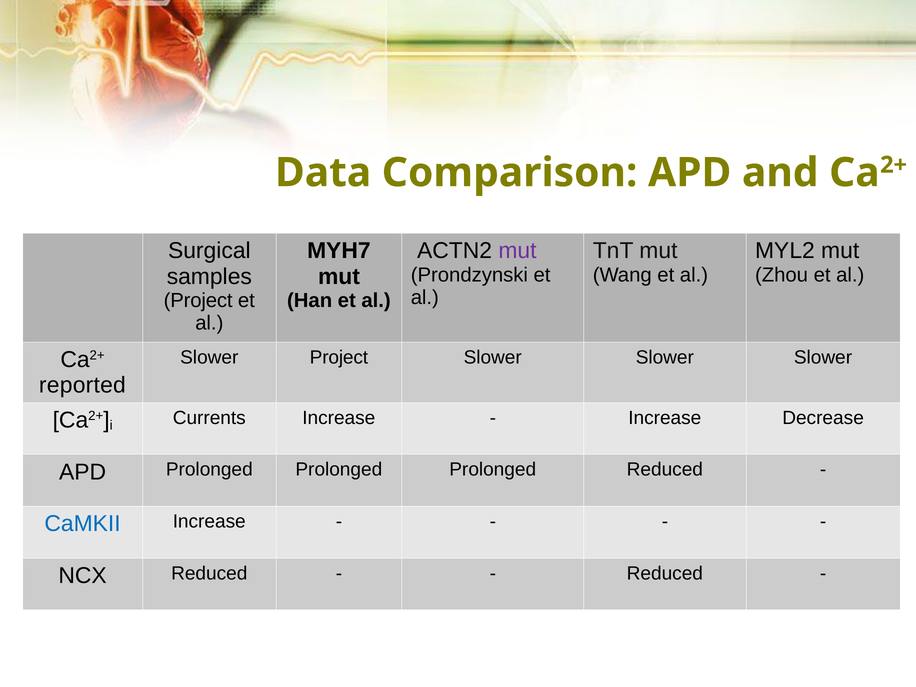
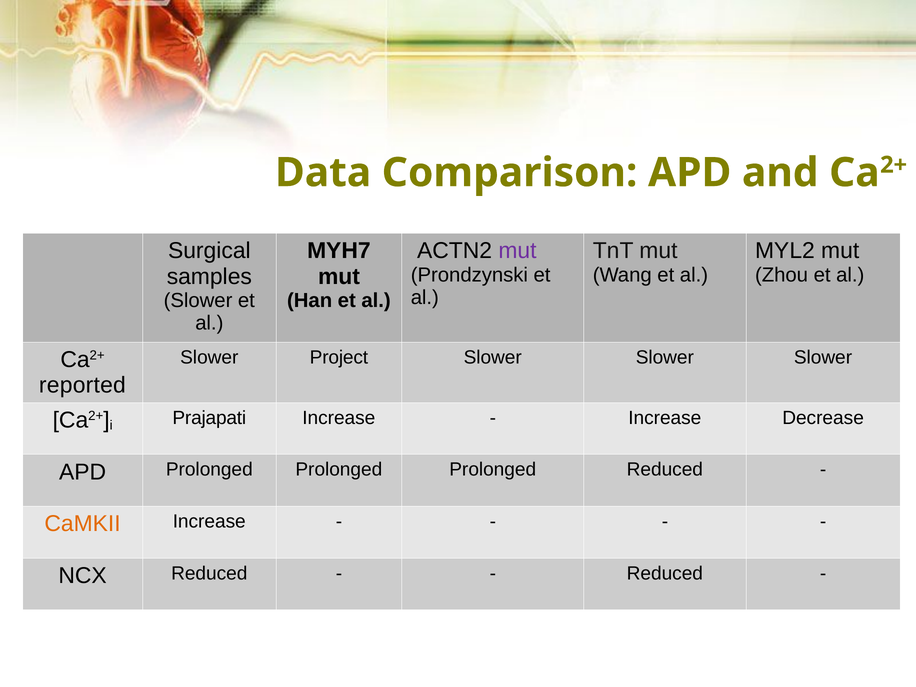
Project at (198, 301): Project -> Slower
Currents: Currents -> Prajapati
CaMKII colour: blue -> orange
